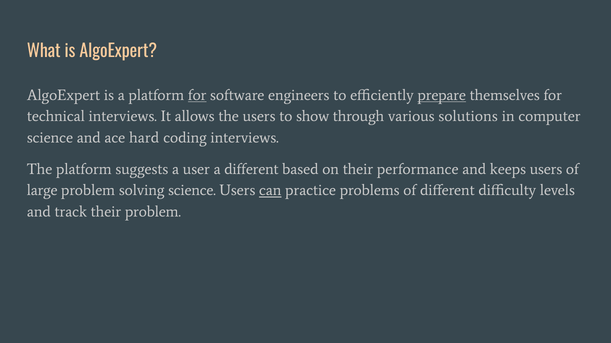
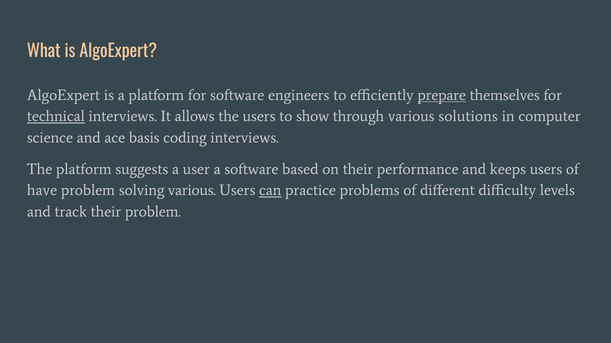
for at (197, 95) underline: present -> none
technical underline: none -> present
hard: hard -> basis
a different: different -> software
large: large -> have
solving science: science -> various
